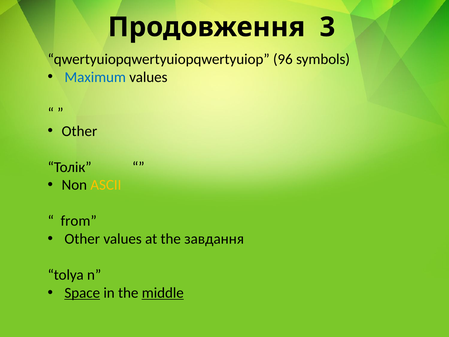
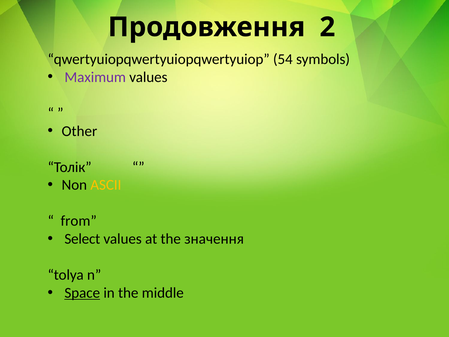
3: 3 -> 2
96: 96 -> 54
Maximum colour: blue -> purple
Other at (82, 239): Other -> Select
завдання: завдання -> значення
middle underline: present -> none
